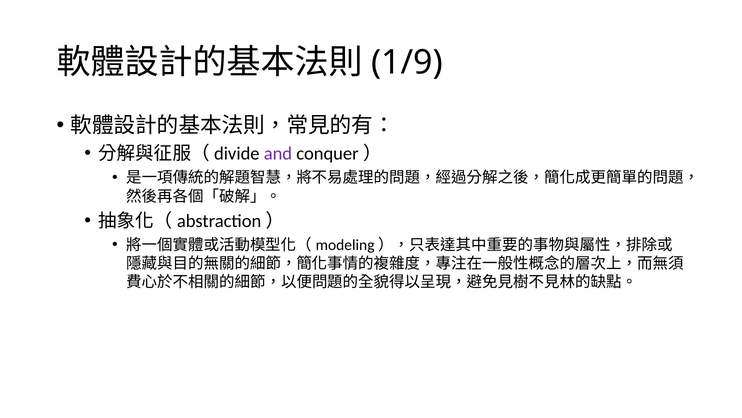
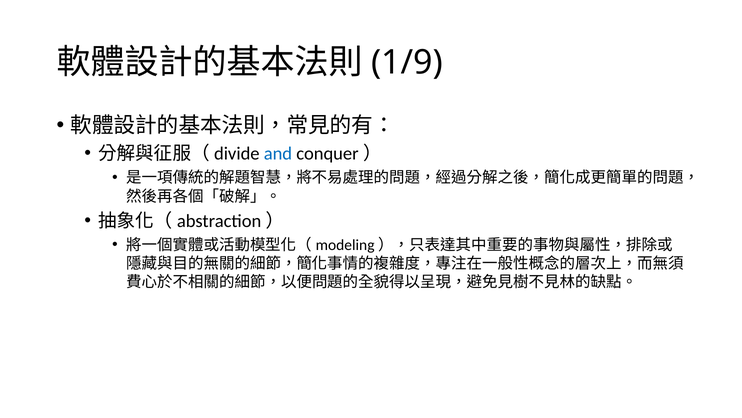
and colour: purple -> blue
